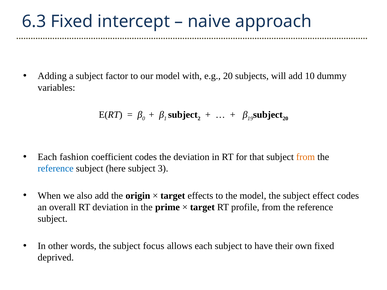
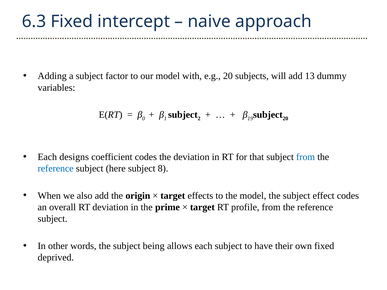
10: 10 -> 13
fashion: fashion -> designs
from at (306, 157) colour: orange -> blue
3: 3 -> 8
focus: focus -> being
